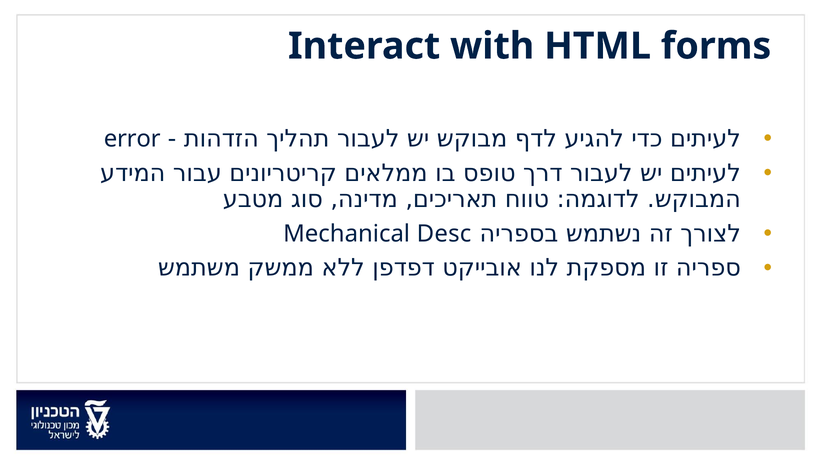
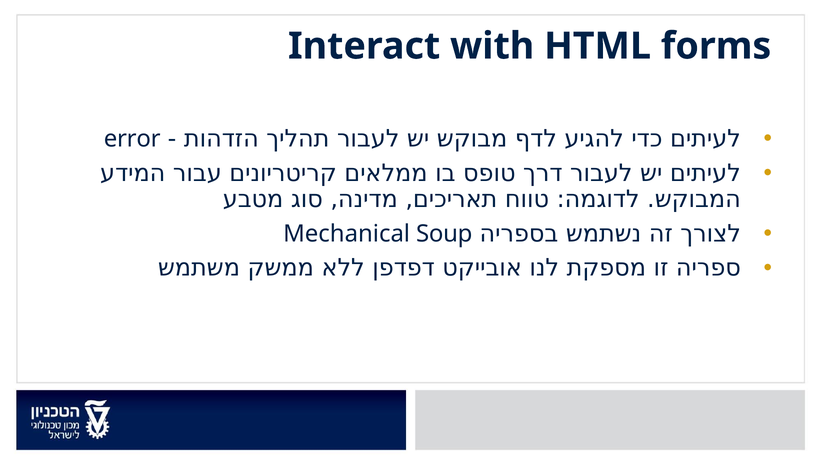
Desc: Desc -> Soup
